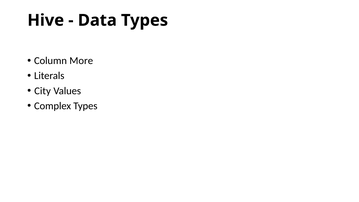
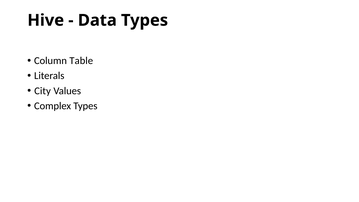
More: More -> Table
